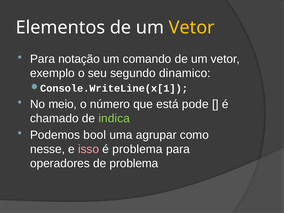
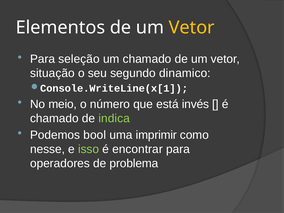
notação: notação -> seleção
um comando: comando -> chamado
exemplo: exemplo -> situação
pode: pode -> invés
agrupar: agrupar -> imprimir
isso colour: pink -> light green
é problema: problema -> encontrar
